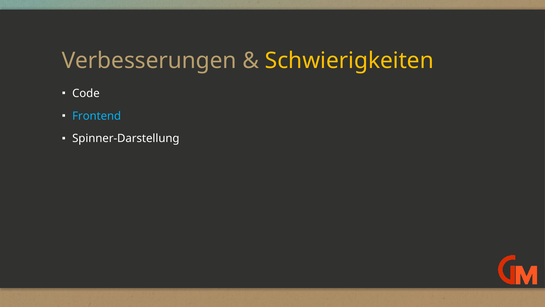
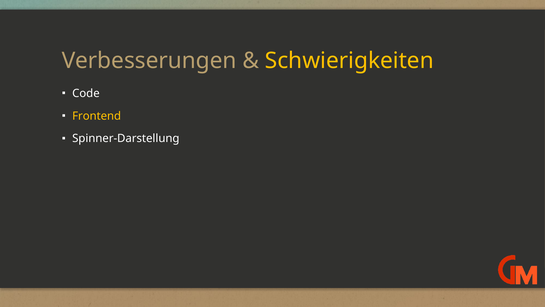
Frontend colour: light blue -> yellow
